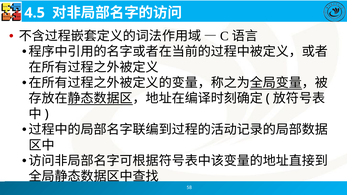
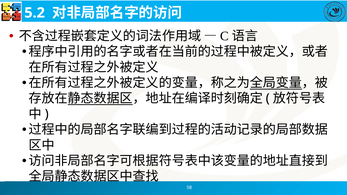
4.5: 4.5 -> 5.2
